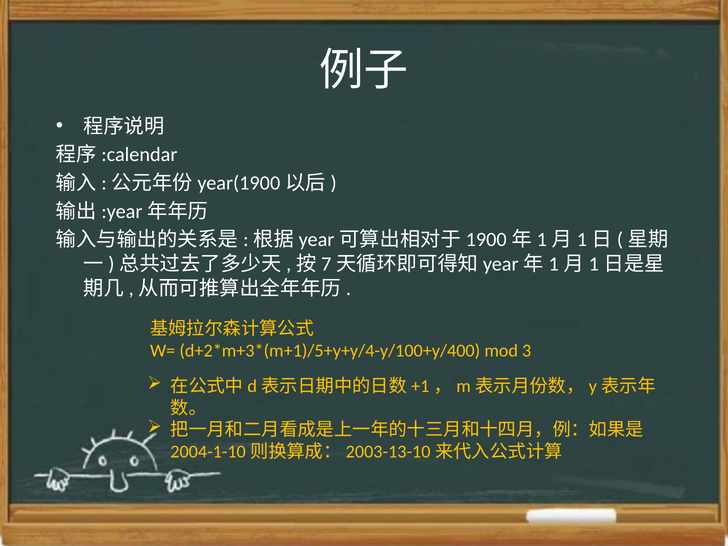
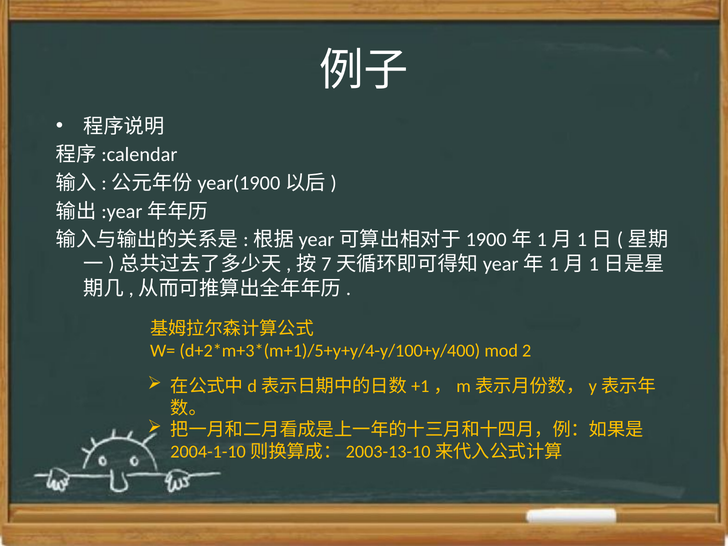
3: 3 -> 2
